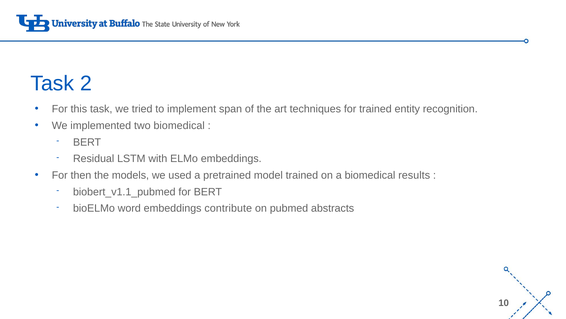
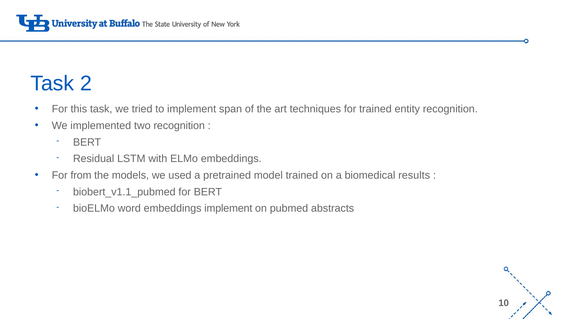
two biomedical: biomedical -> recognition
then: then -> from
embeddings contribute: contribute -> implement
